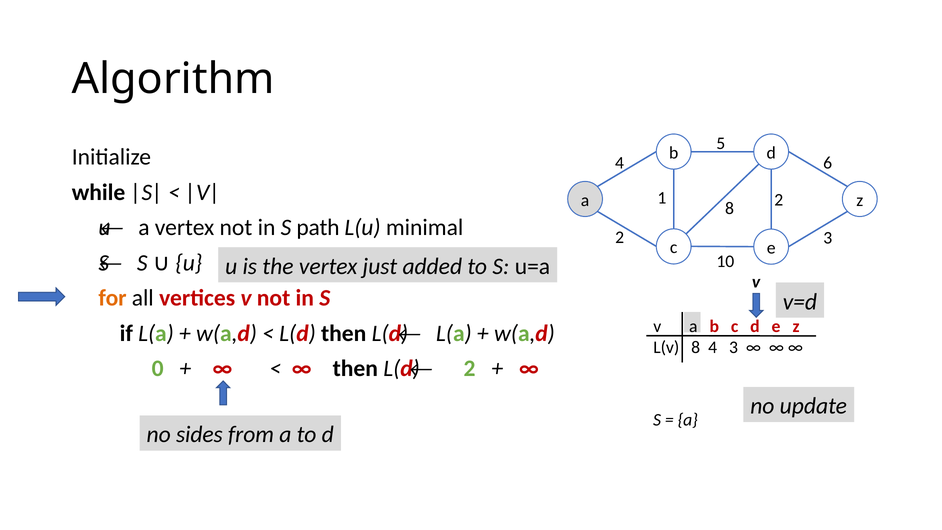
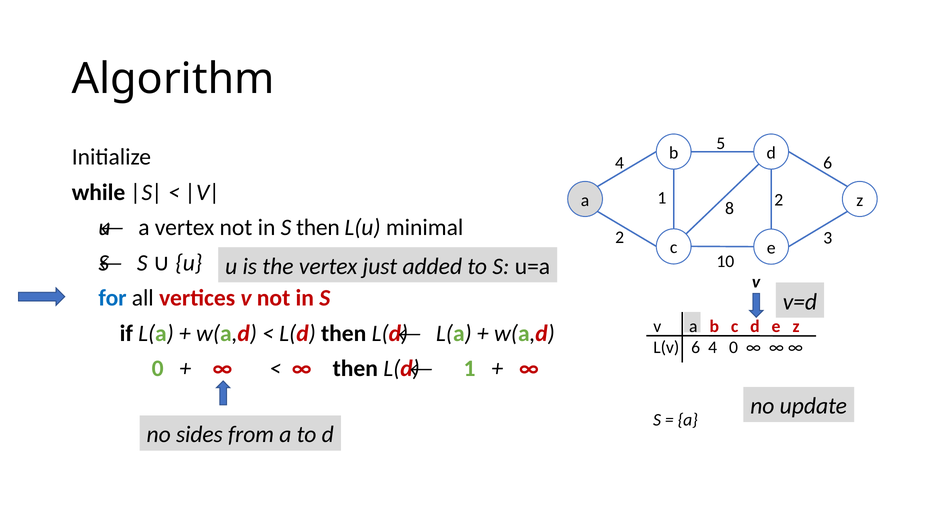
S path: path -> then
for colour: orange -> blue
L(v 8: 8 -> 6
4 3: 3 -> 0
2 at (470, 369): 2 -> 1
